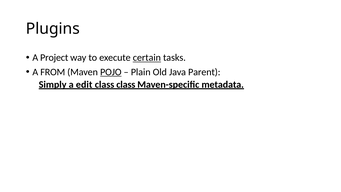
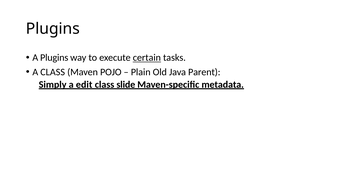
A Project: Project -> Plugins
A FROM: FROM -> CLASS
POJO underline: present -> none
class class: class -> slide
